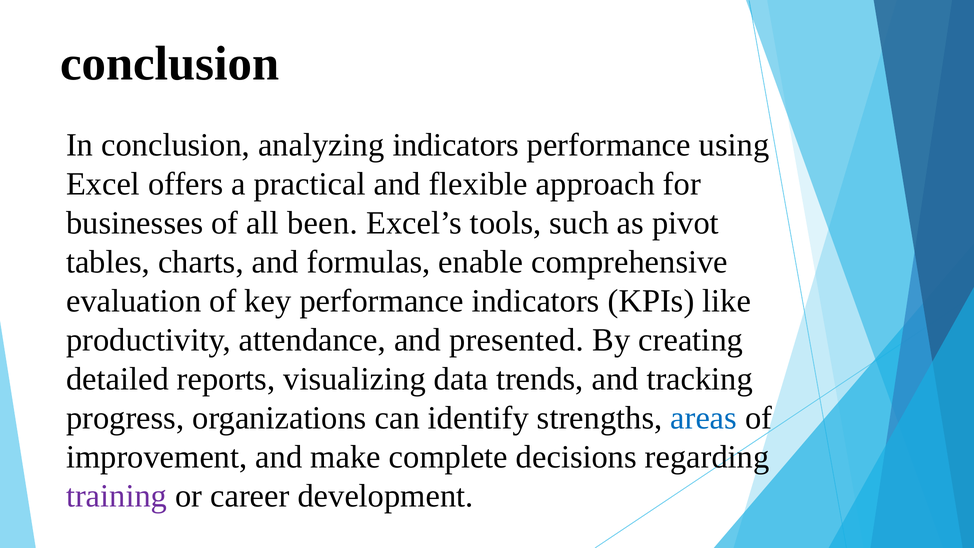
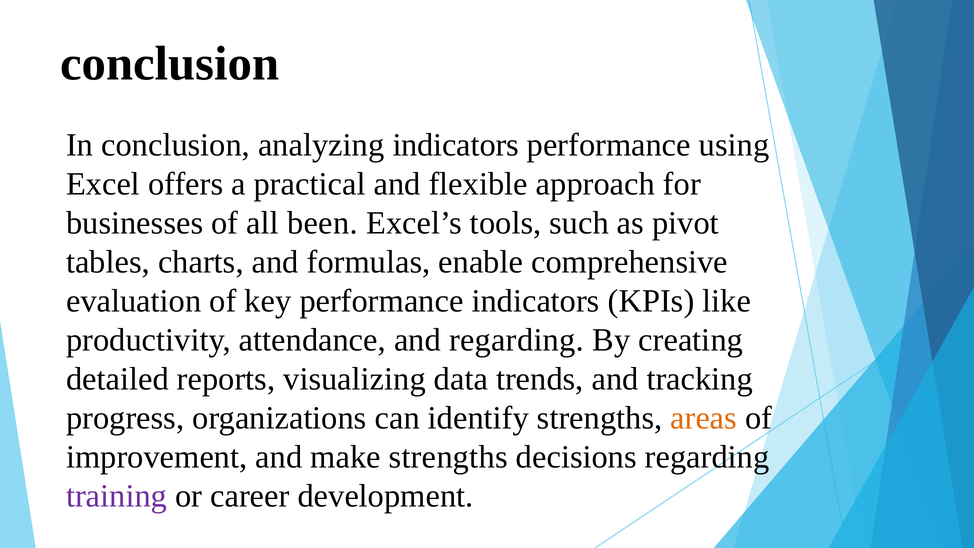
and presented: presented -> regarding
areas colour: blue -> orange
make complete: complete -> strengths
